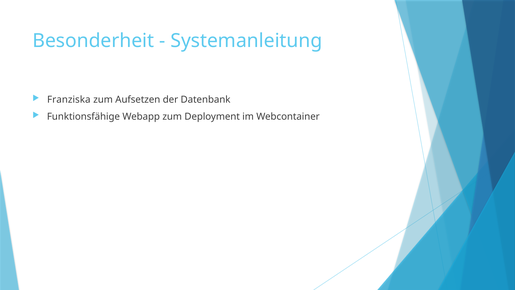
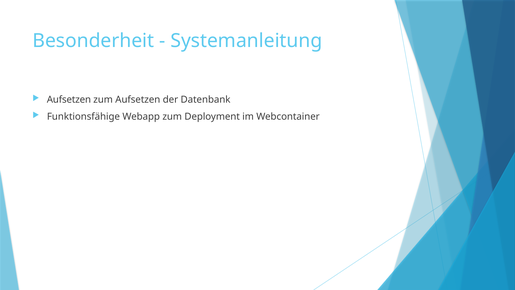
Franziska at (69, 100): Franziska -> Aufsetzen
